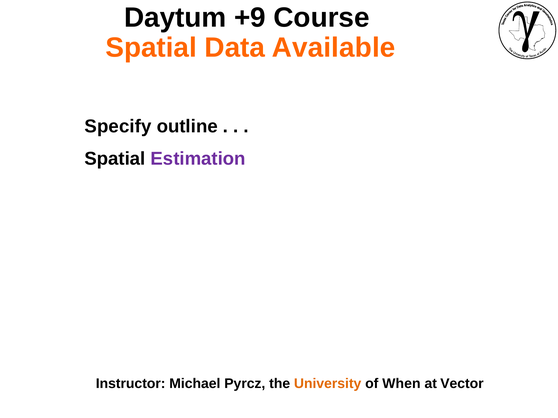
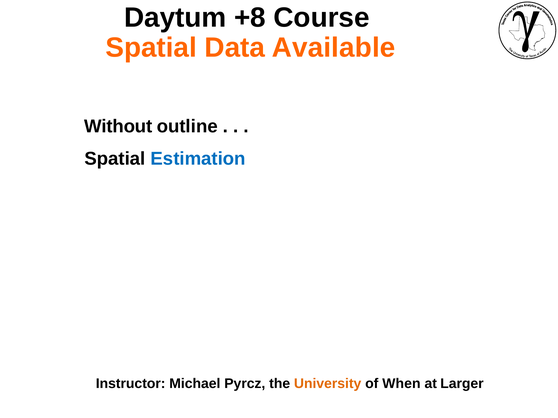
+9: +9 -> +8
Specify: Specify -> Without
Estimation colour: purple -> blue
Vector: Vector -> Larger
